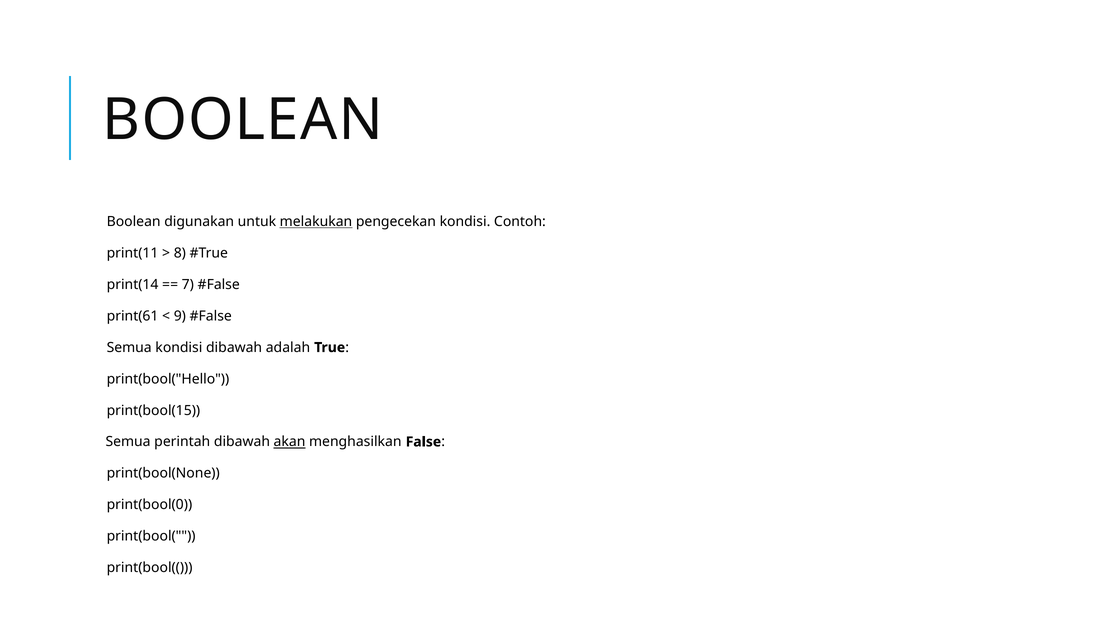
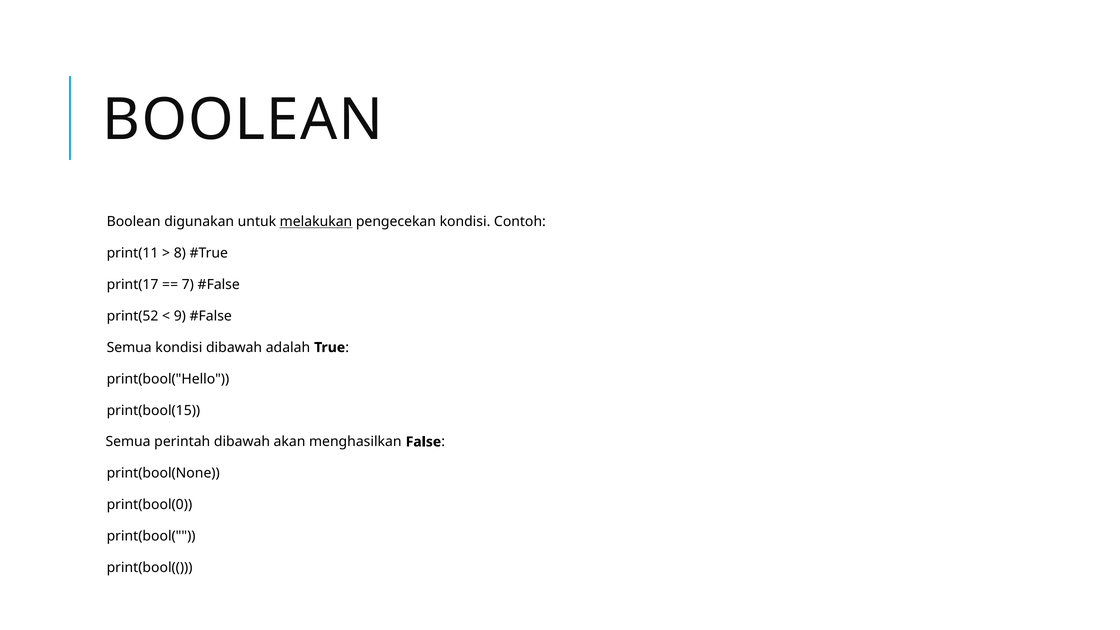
print(14: print(14 -> print(17
print(61: print(61 -> print(52
akan underline: present -> none
